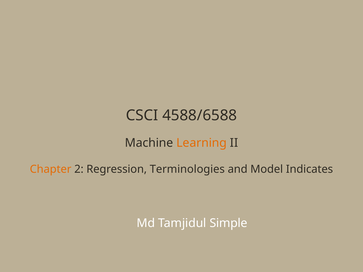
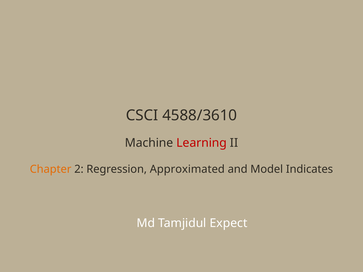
4588/6588: 4588/6588 -> 4588/3610
Learning colour: orange -> red
Terminologies: Terminologies -> Approximated
Simple: Simple -> Expect
